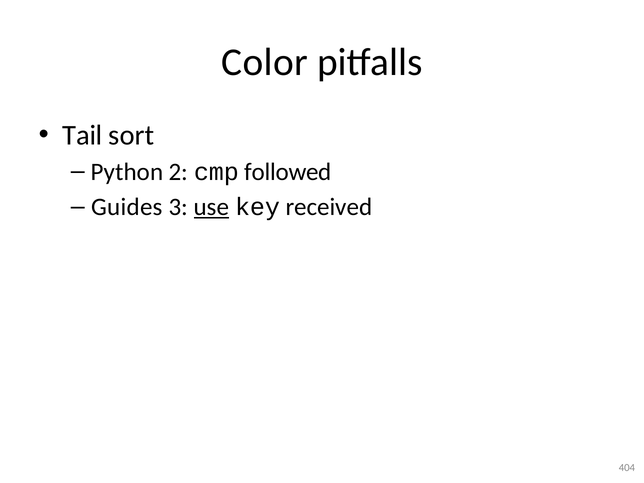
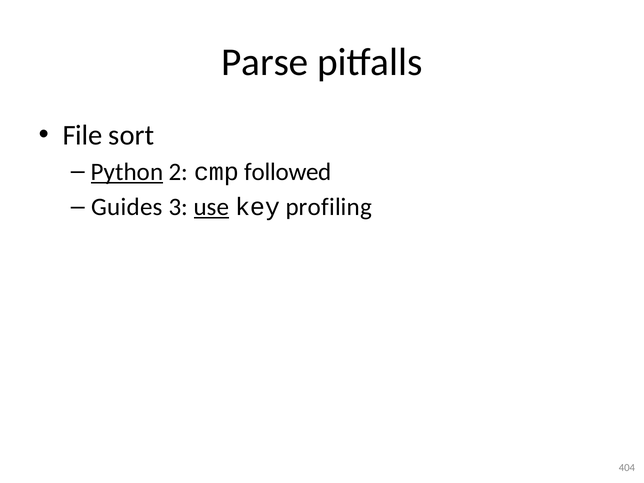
Color: Color -> Parse
Tail: Tail -> File
Python underline: none -> present
received: received -> profiling
